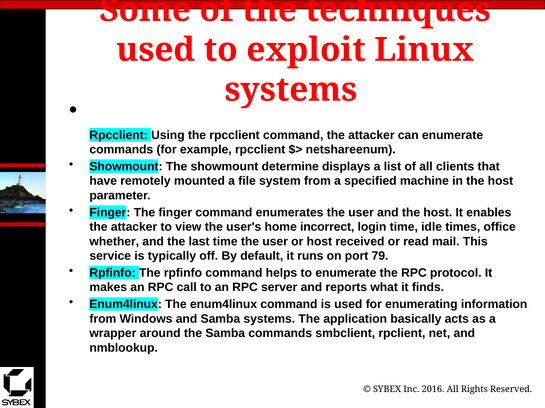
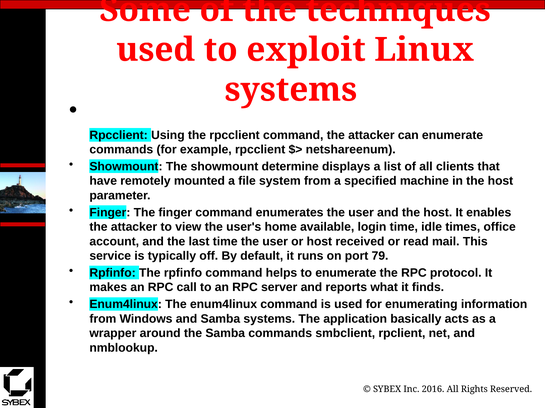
incorrect: incorrect -> available
whether: whether -> account
